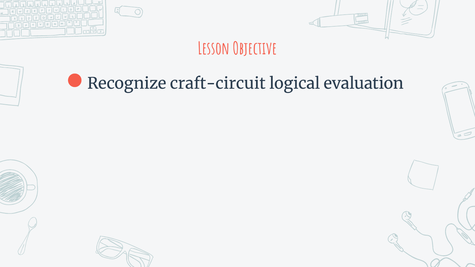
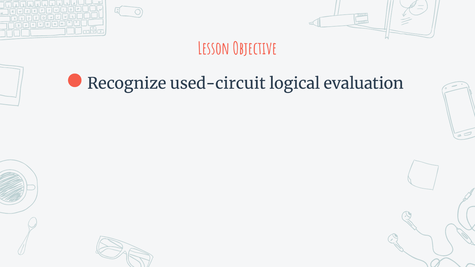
craft-circuit: craft-circuit -> used-circuit
